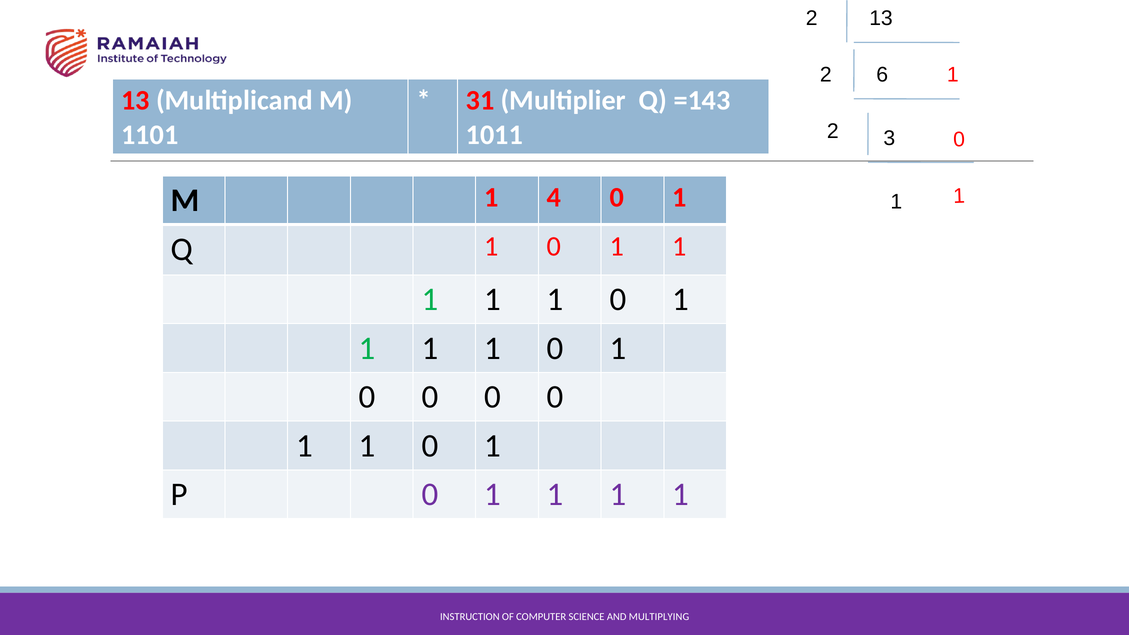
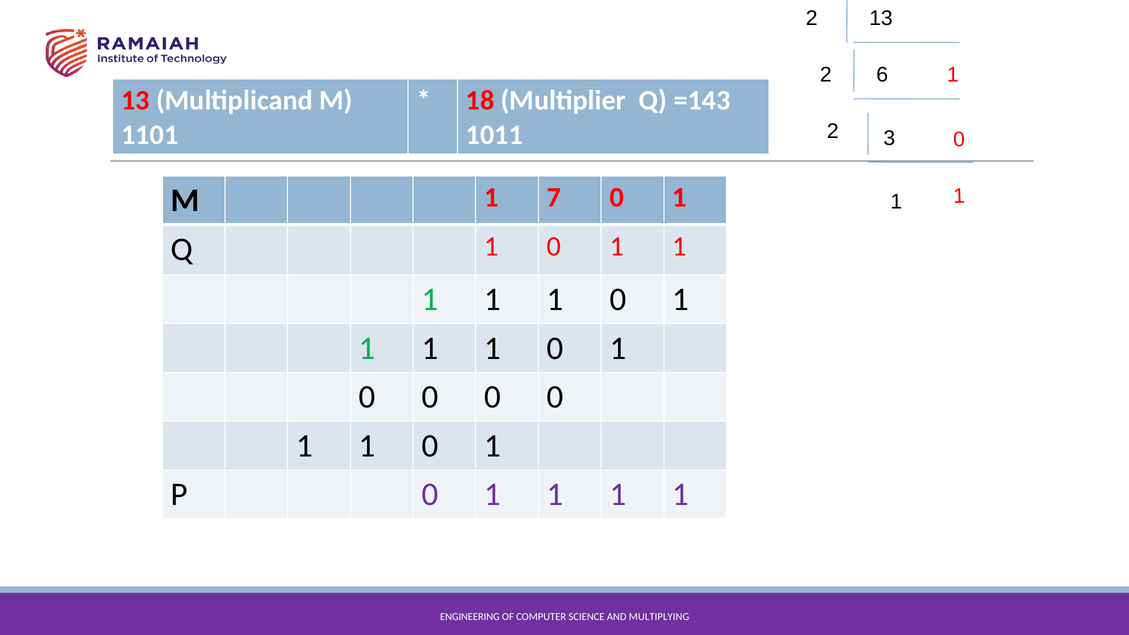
31: 31 -> 18
4: 4 -> 7
INSTRUCTION: INSTRUCTION -> ENGINEERING
